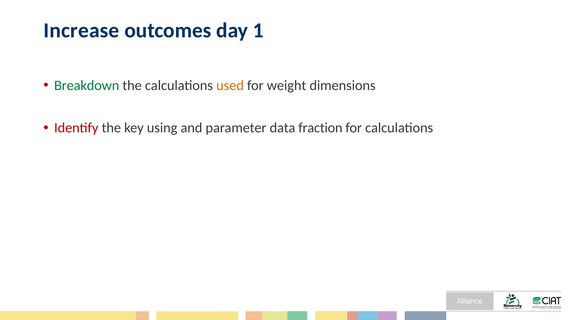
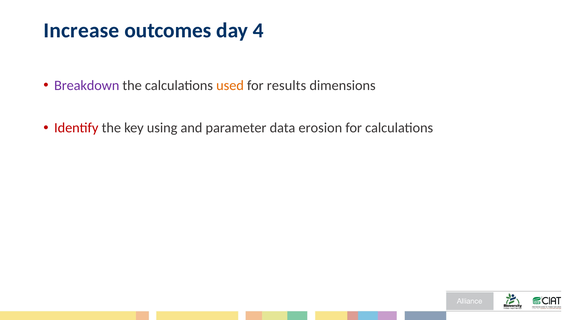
1: 1 -> 4
Breakdown colour: green -> purple
weight: weight -> results
fraction: fraction -> erosion
